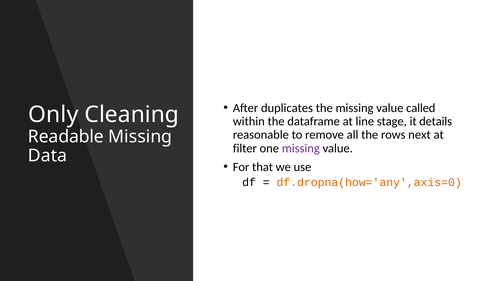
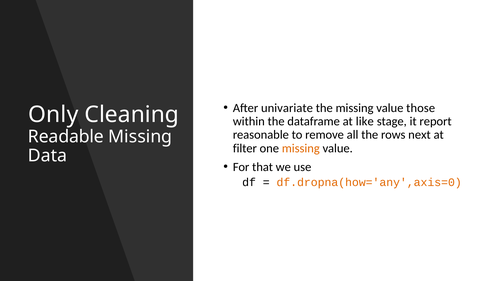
duplicates: duplicates -> univariate
called: called -> those
line: line -> like
details: details -> report
missing at (301, 148) colour: purple -> orange
